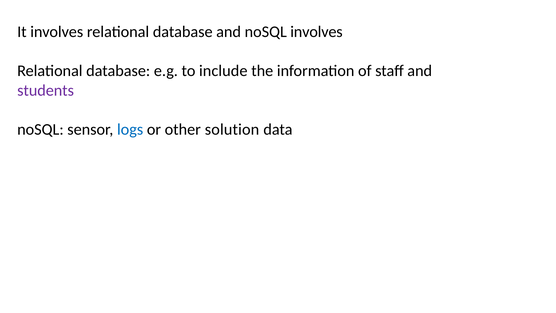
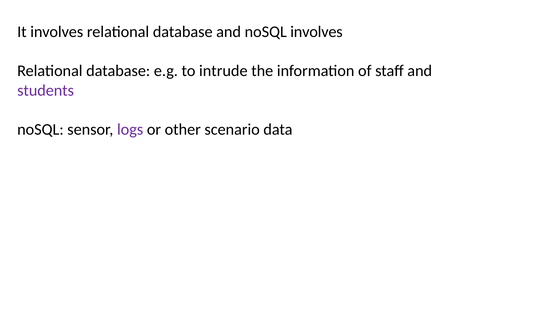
include: include -> intrude
logs colour: blue -> purple
solution: solution -> scenario
